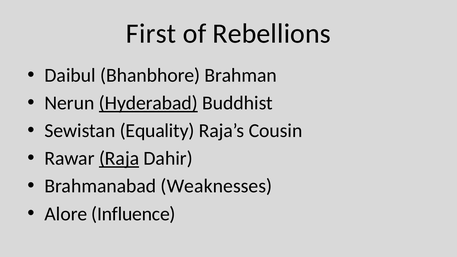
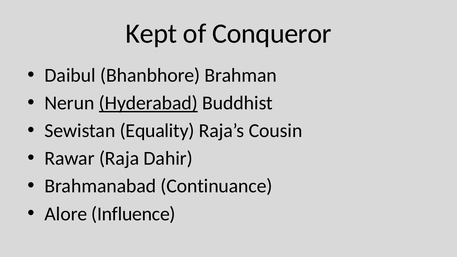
First: First -> Kept
Rebellions: Rebellions -> Conqueror
Raja underline: present -> none
Weaknesses: Weaknesses -> Continuance
